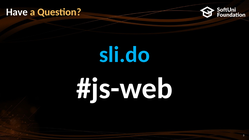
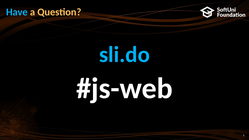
Have colour: white -> light blue
